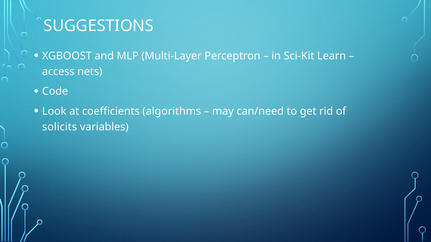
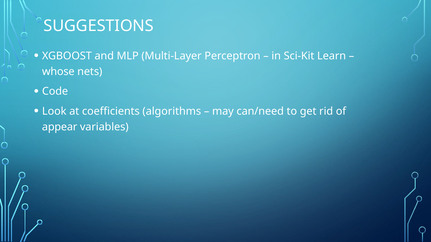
access: access -> whose
solicits: solicits -> appear
